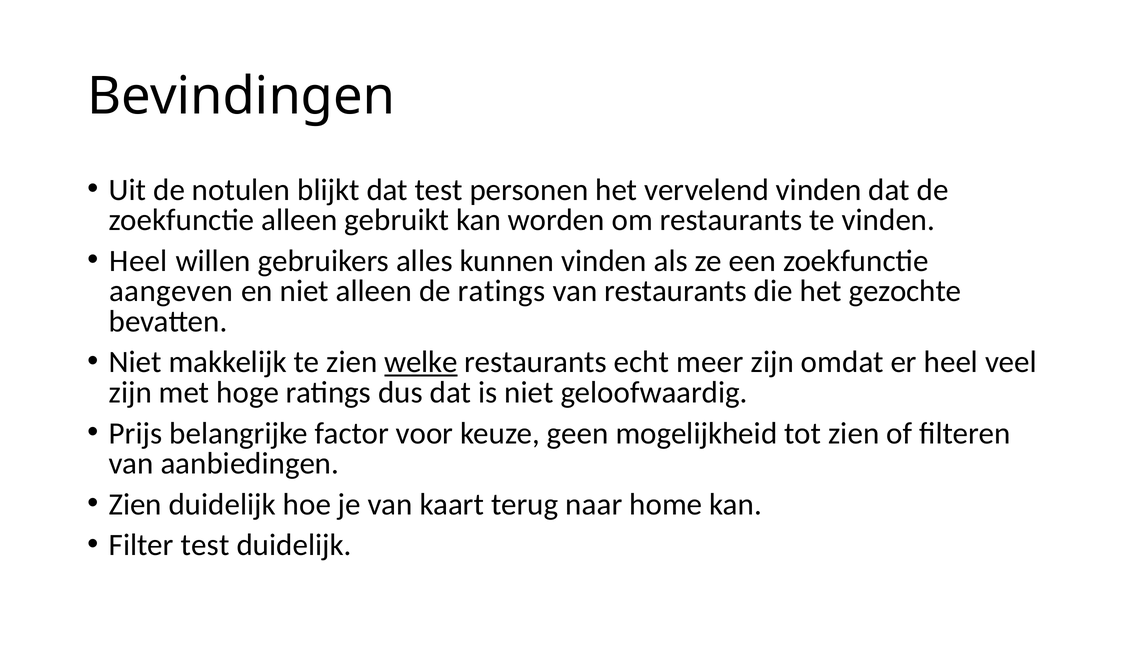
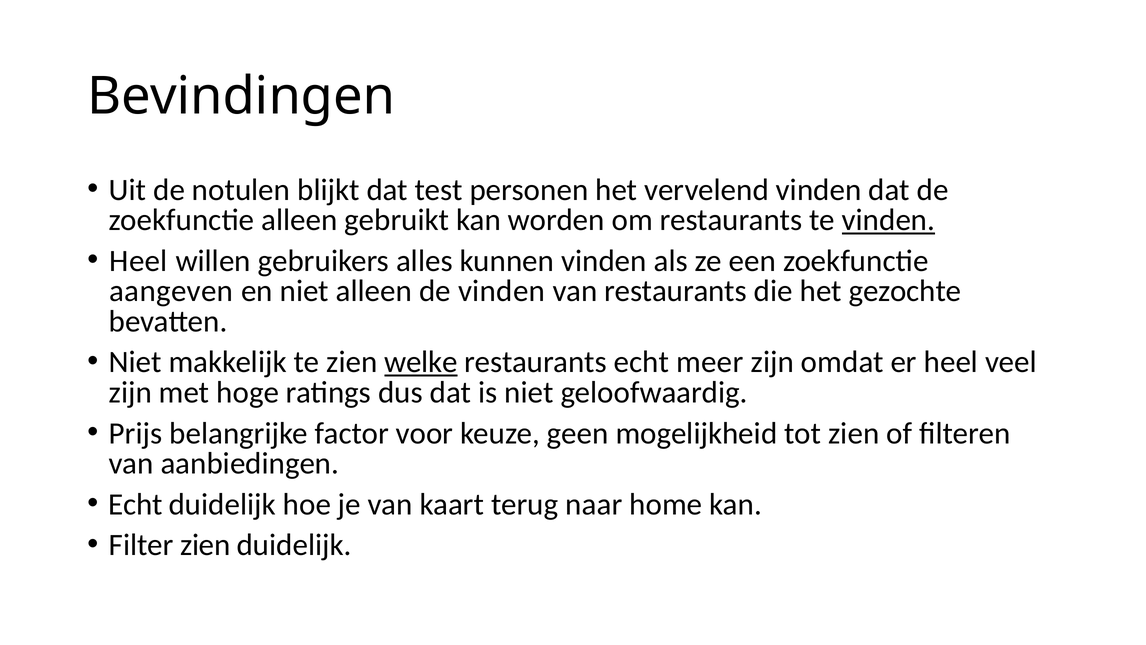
vinden at (888, 220) underline: none -> present
de ratings: ratings -> vinden
Zien at (135, 504): Zien -> Echt
Filter test: test -> zien
